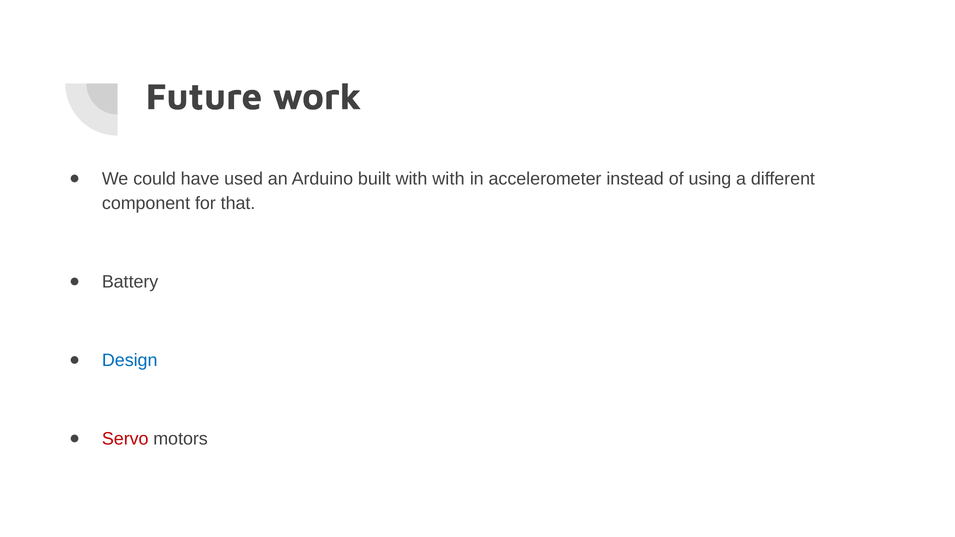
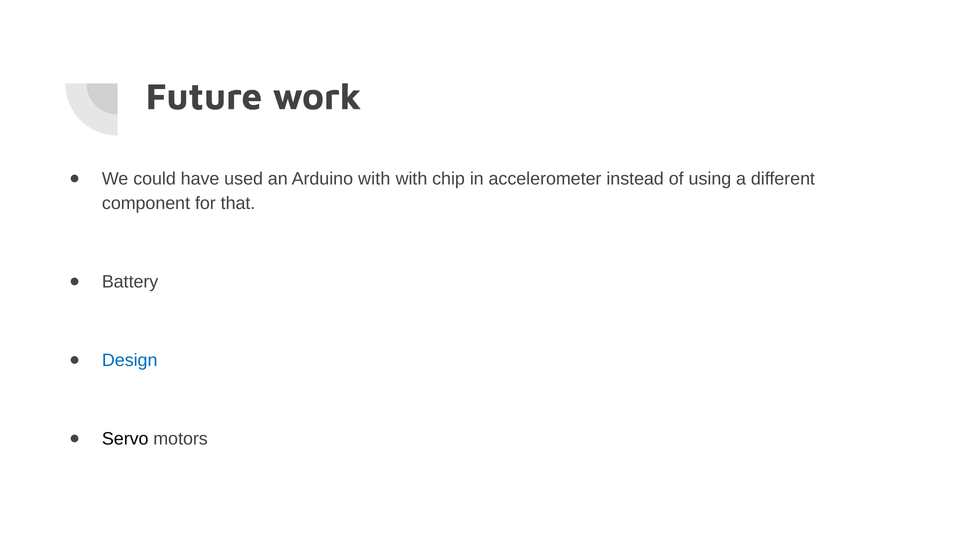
Arduino built: built -> with
with with: with -> chip
Servo colour: red -> black
